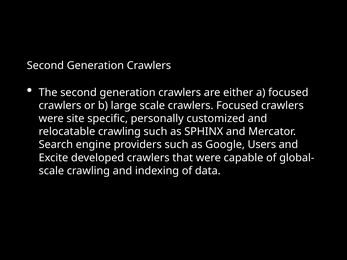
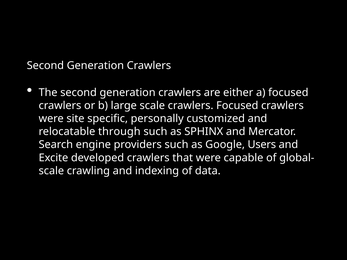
relocatable crawling: crawling -> through
